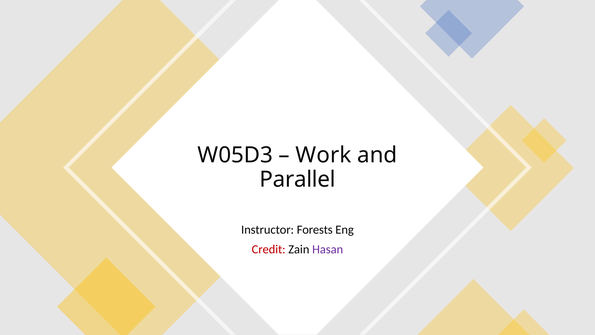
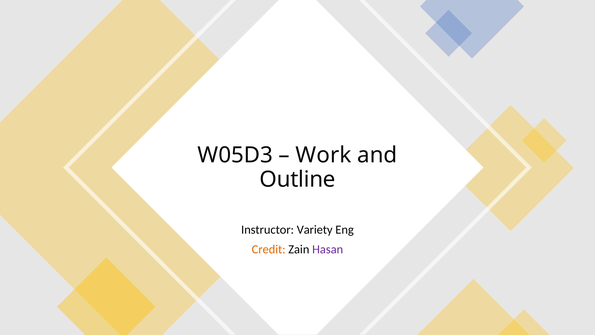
Parallel: Parallel -> Outline
Forests: Forests -> Variety
Credit colour: red -> orange
